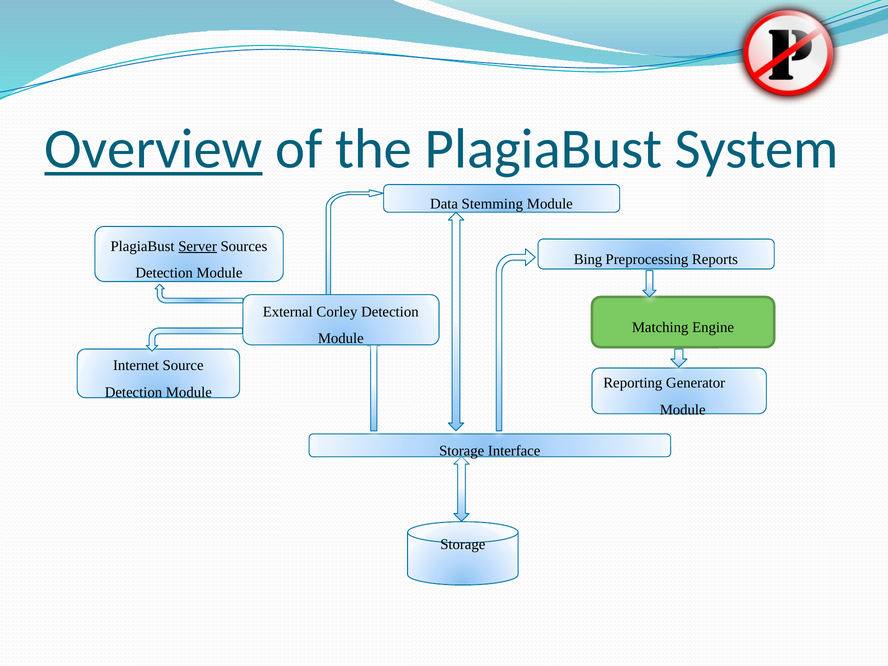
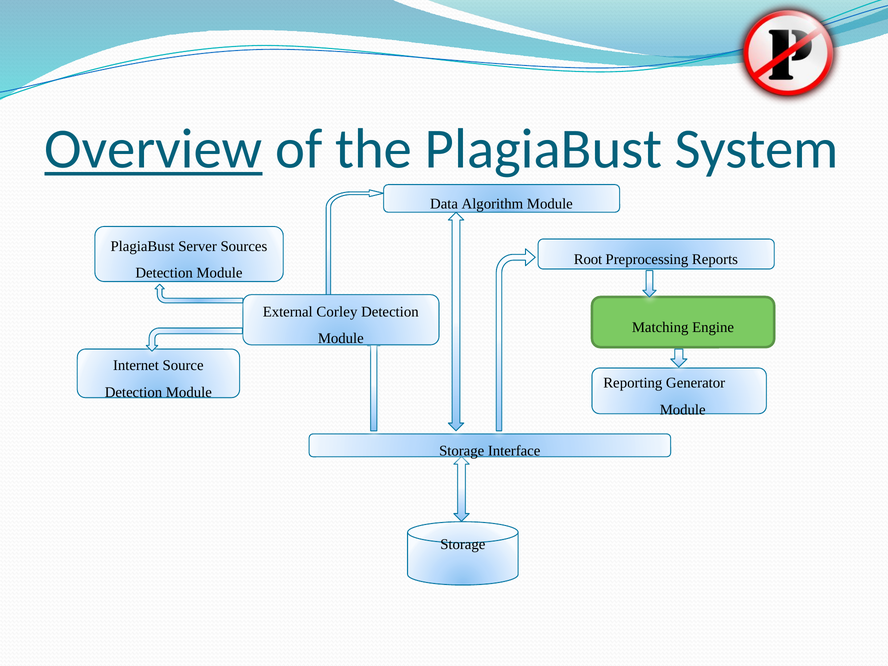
Stemming: Stemming -> Algorithm
Server underline: present -> none
Bing: Bing -> Root
